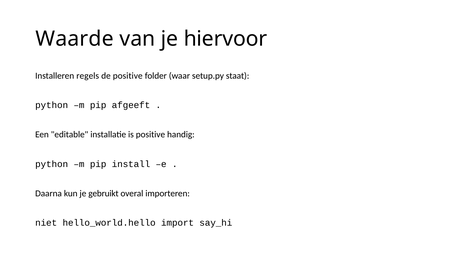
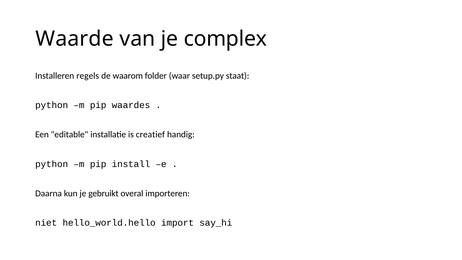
hiervoor: hiervoor -> complex
de positive: positive -> waarom
afgeeft: afgeeft -> waardes
is positive: positive -> creatief
